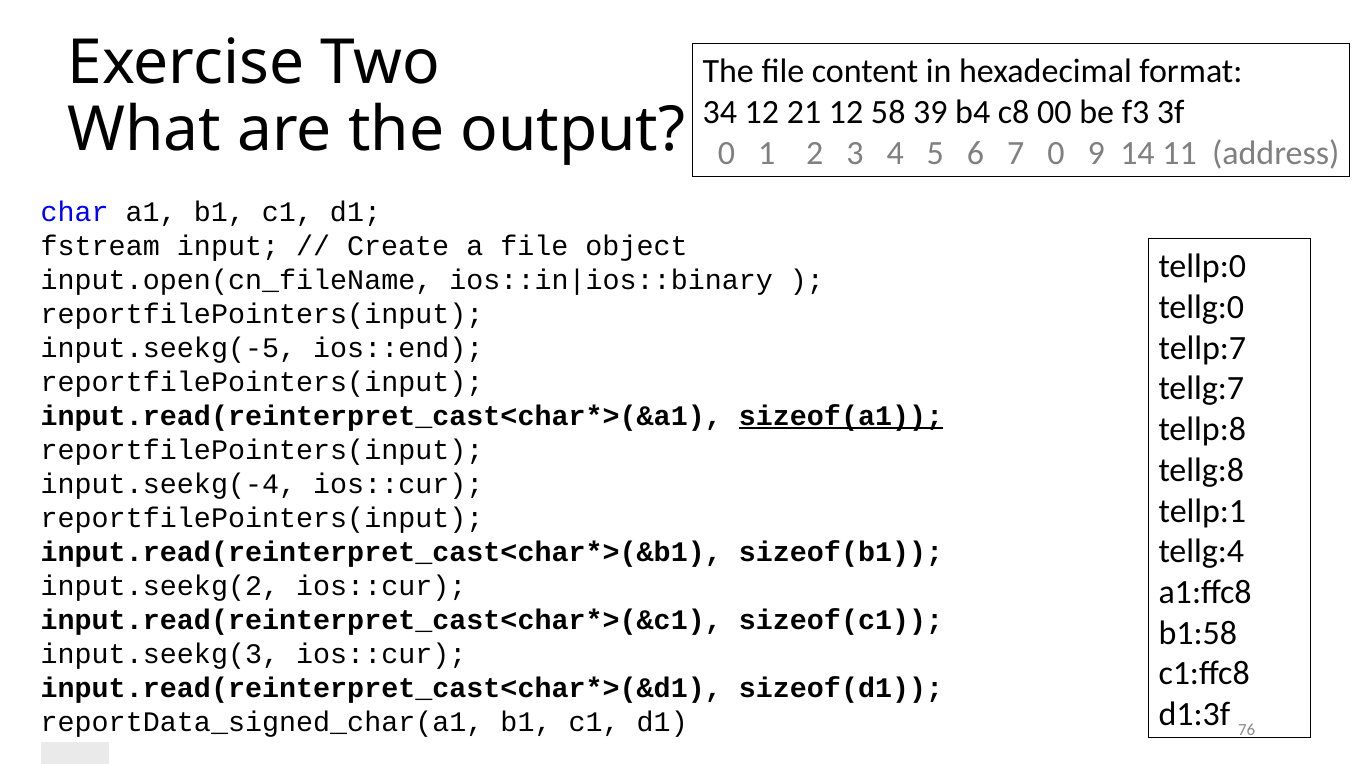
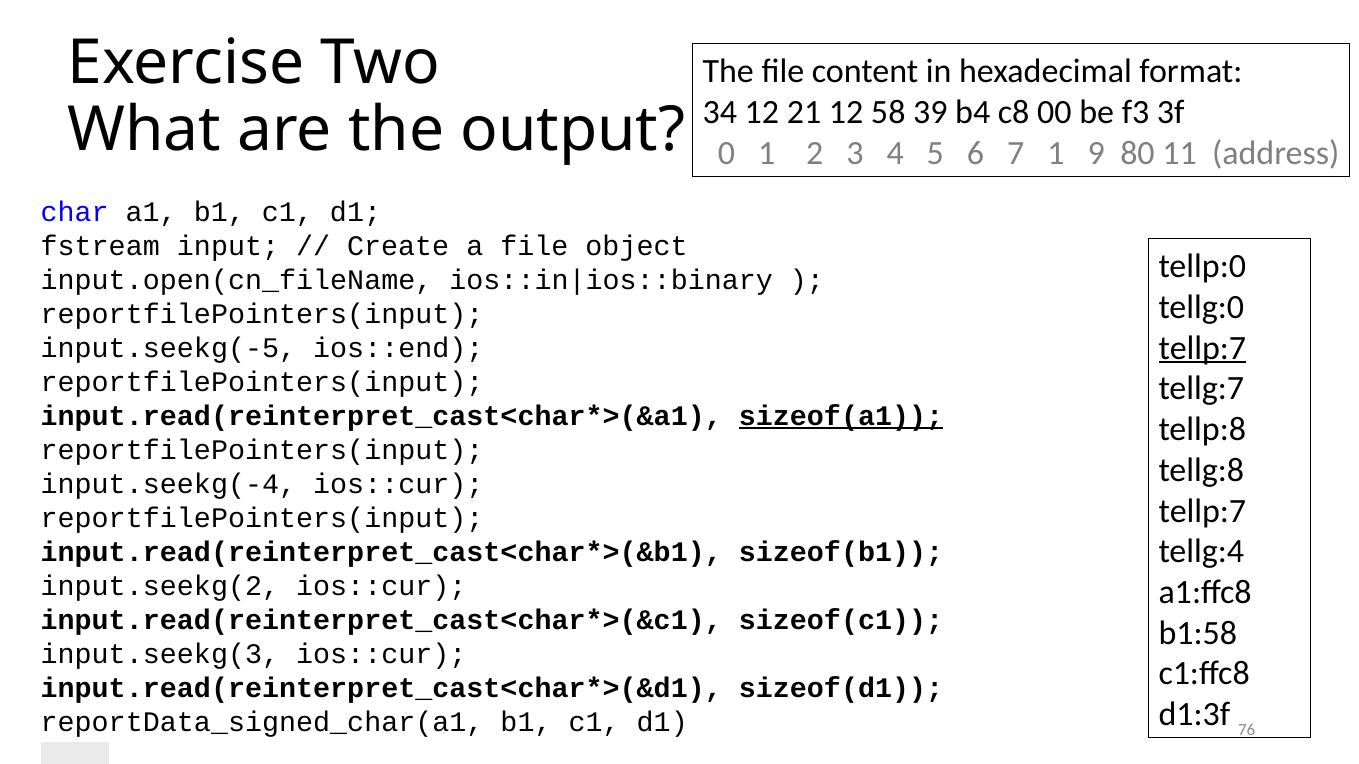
7 0: 0 -> 1
14: 14 -> 80
tellp:7 at (1202, 348) underline: none -> present
tellp:1 at (1202, 511): tellp:1 -> tellp:7
